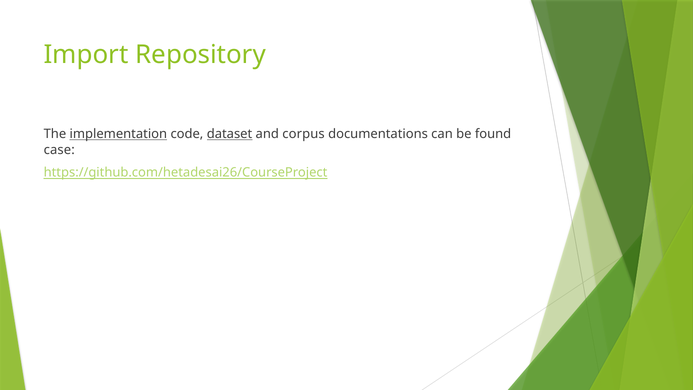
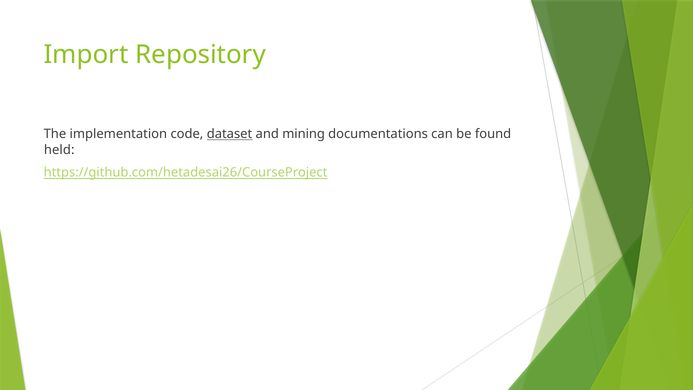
implementation underline: present -> none
corpus: corpus -> mining
case: case -> held
